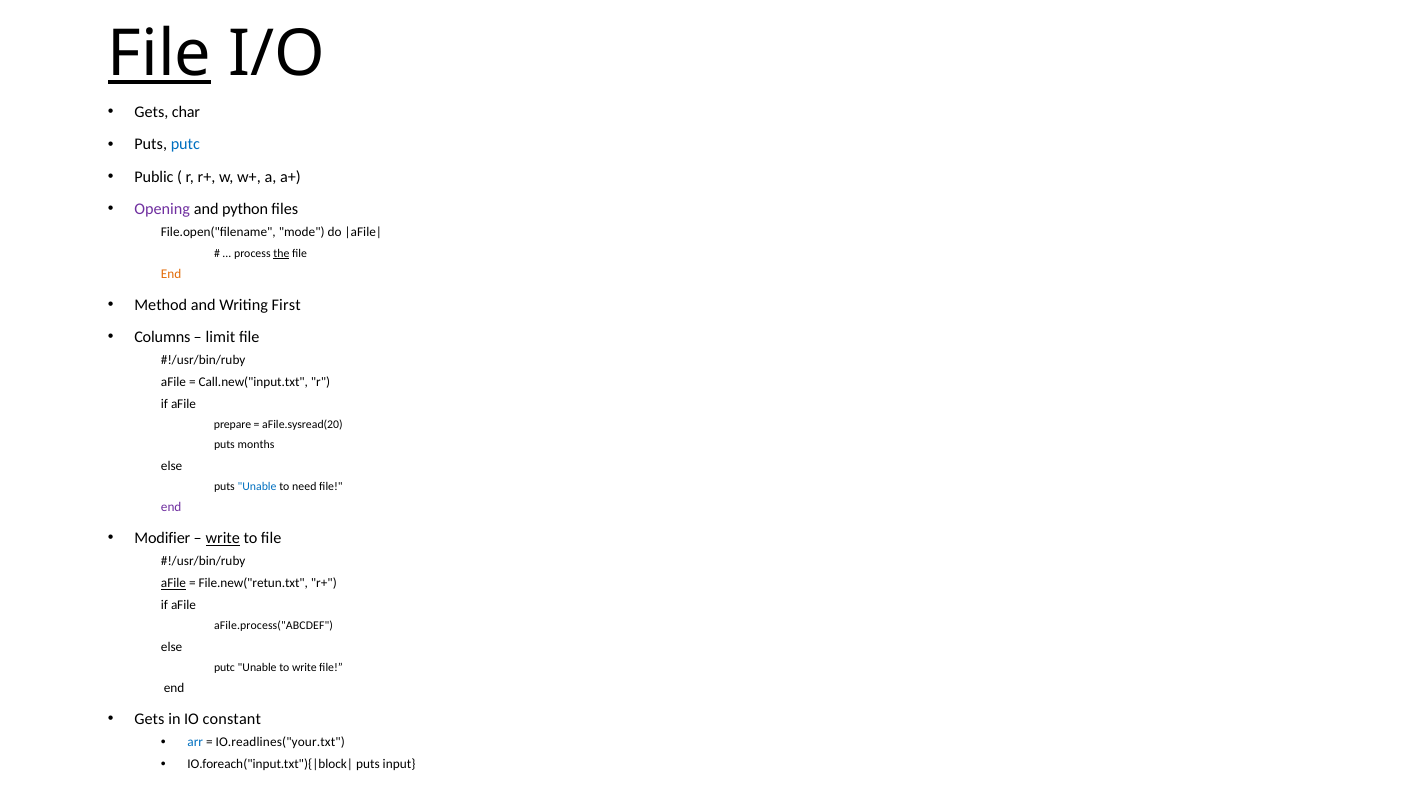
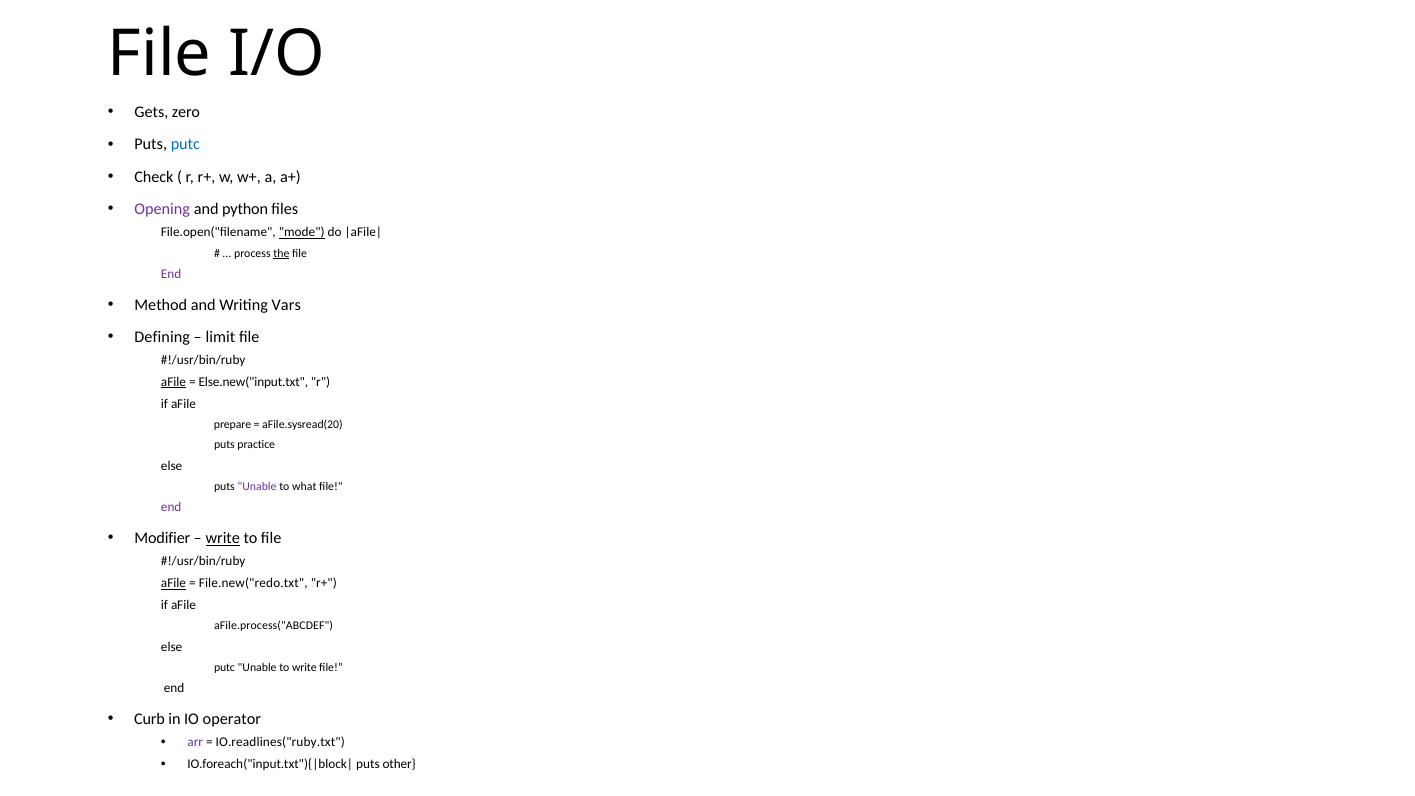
File at (160, 54) underline: present -> none
char: char -> zero
Public: Public -> Check
mode underline: none -> present
End at (171, 274) colour: orange -> purple
First: First -> Vars
Columns: Columns -> Defining
aFile at (173, 382) underline: none -> present
Call.new("input.txt: Call.new("input.txt -> Else.new("input.txt
months: months -> practice
Unable at (257, 487) colour: blue -> purple
need: need -> what
File.new("retun.txt: File.new("retun.txt -> File.new("redo.txt
Gets at (149, 719): Gets -> Curb
constant: constant -> operator
arr colour: blue -> purple
IO.readlines("your.txt: IO.readlines("your.txt -> IO.readlines("ruby.txt
input: input -> other
